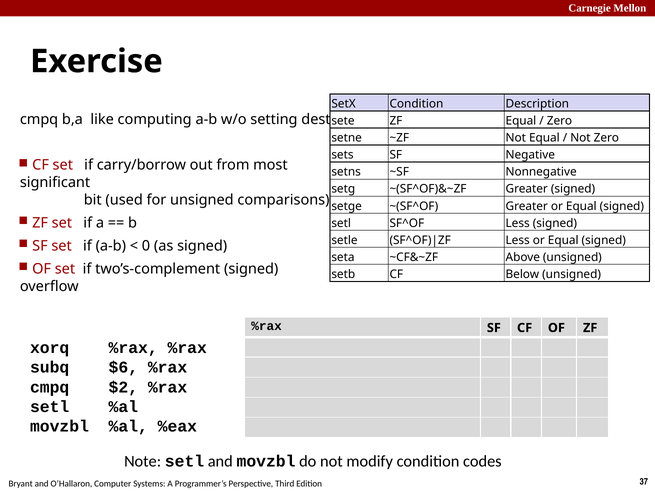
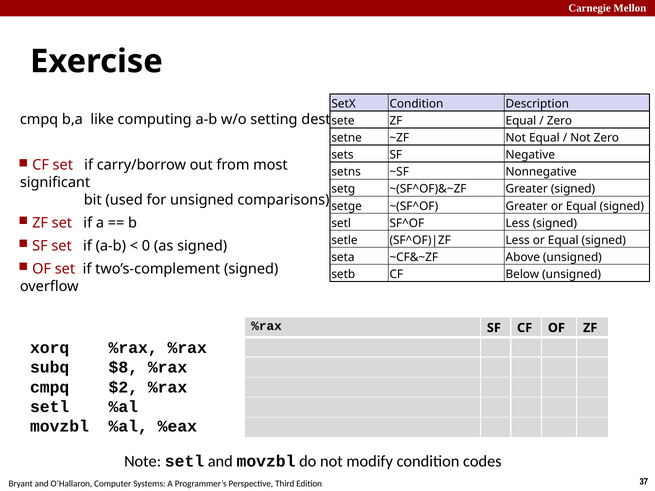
$6: $6 -> $8
